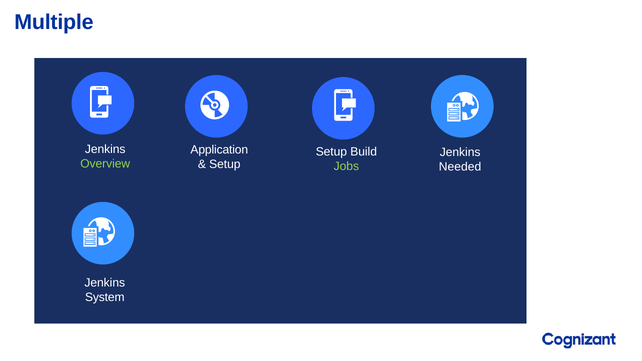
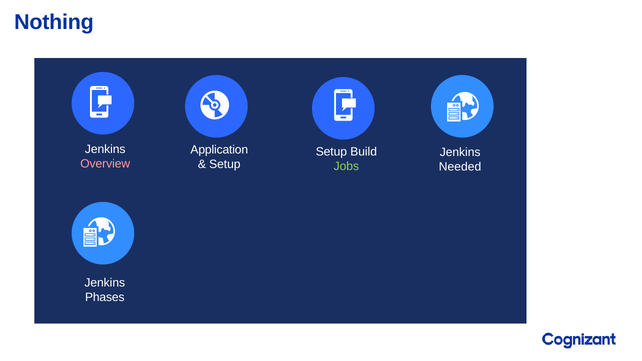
Multiple: Multiple -> Nothing
Overview colour: light green -> pink
System: System -> Phases
